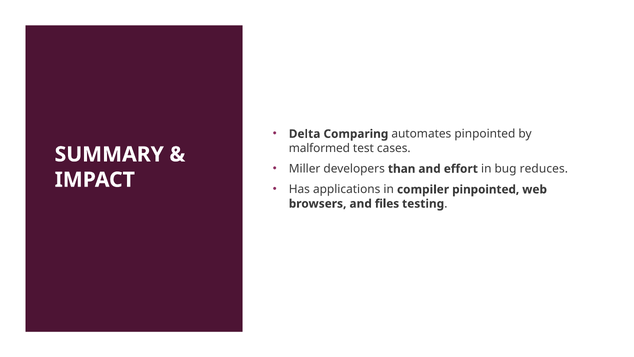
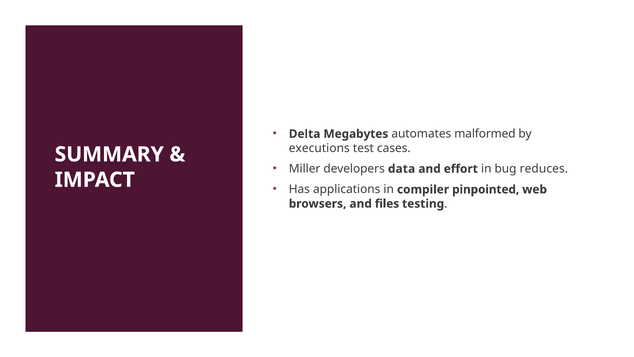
Comparing: Comparing -> Megabytes
automates pinpointed: pinpointed -> malformed
malformed: malformed -> executions
than: than -> data
